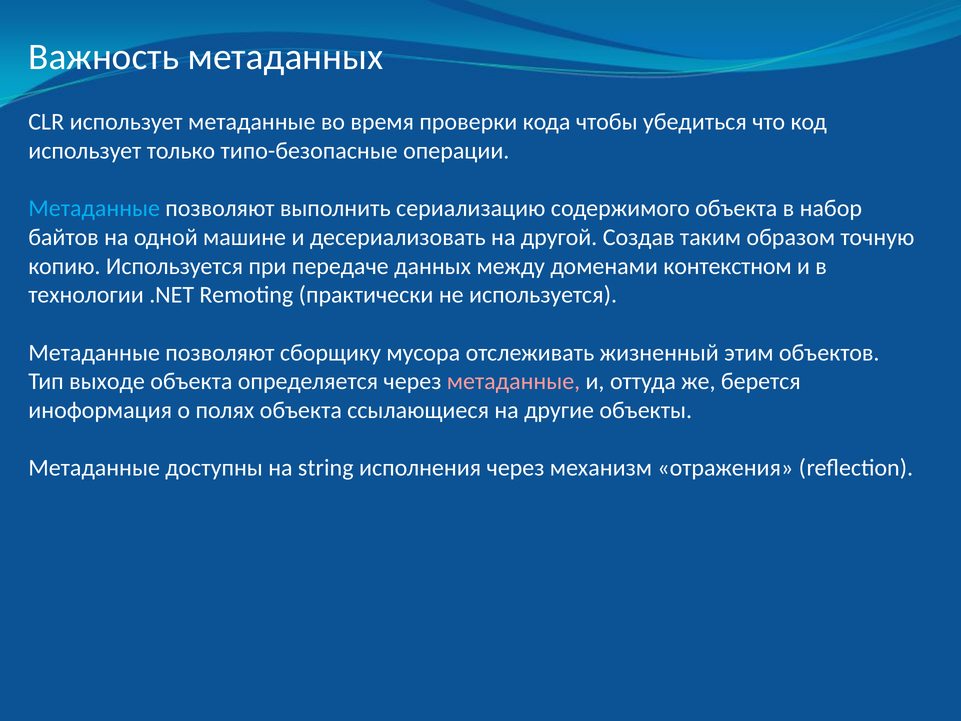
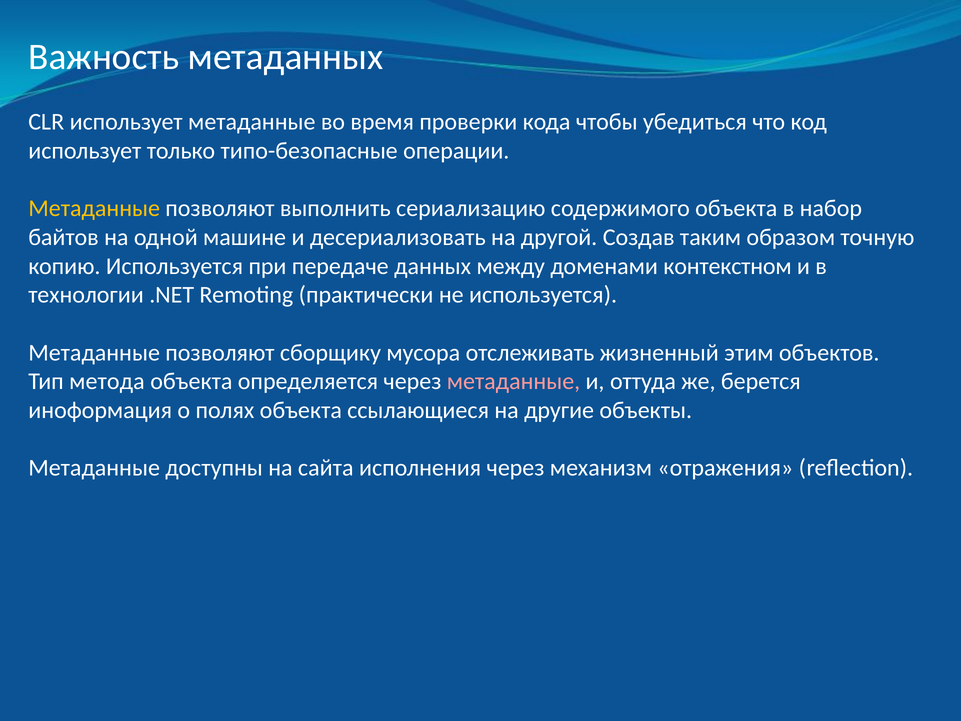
Метаданные at (94, 208) colour: light blue -> yellow
выходе: выходе -> метода
string: string -> сайта
